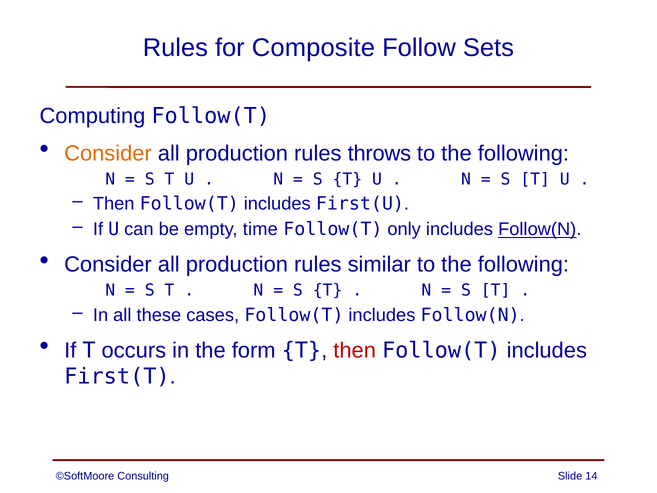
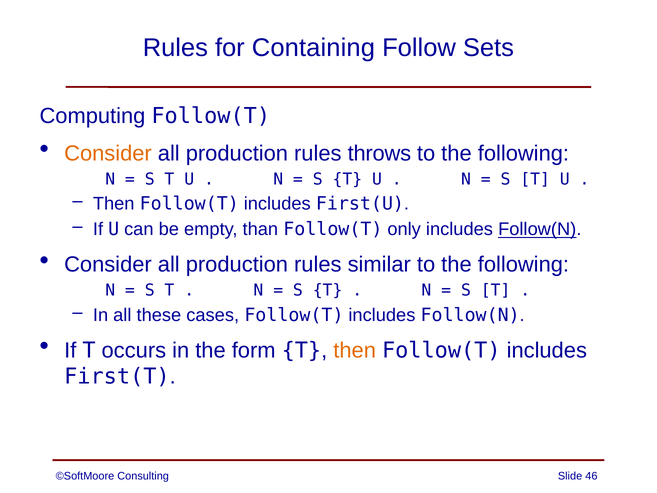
Composite: Composite -> Containing
time: time -> than
then at (355, 350) colour: red -> orange
14: 14 -> 46
